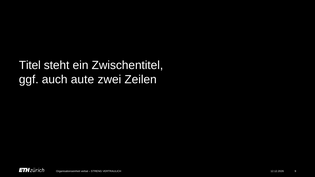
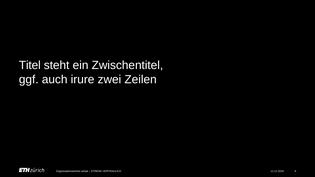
aute: aute -> irure
